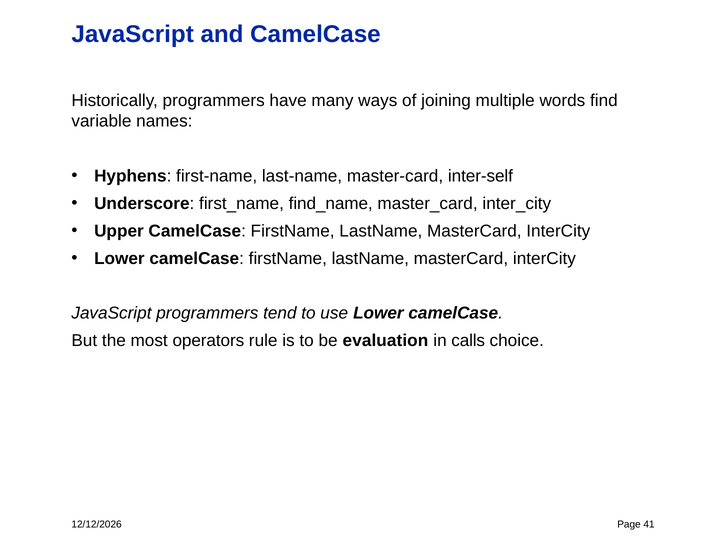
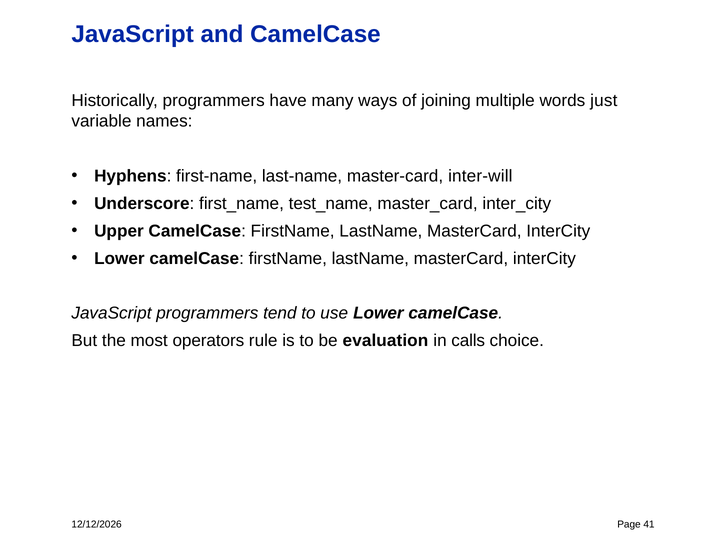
find: find -> just
inter-self: inter-self -> inter-will
find_name: find_name -> test_name
